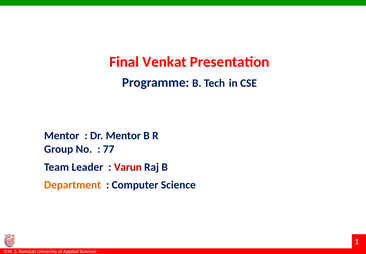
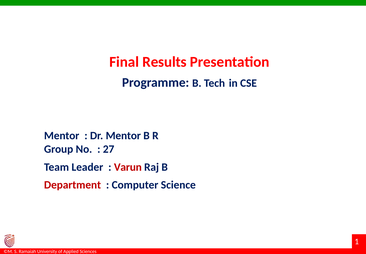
Venkat: Venkat -> Results
77: 77 -> 27
Department colour: orange -> red
